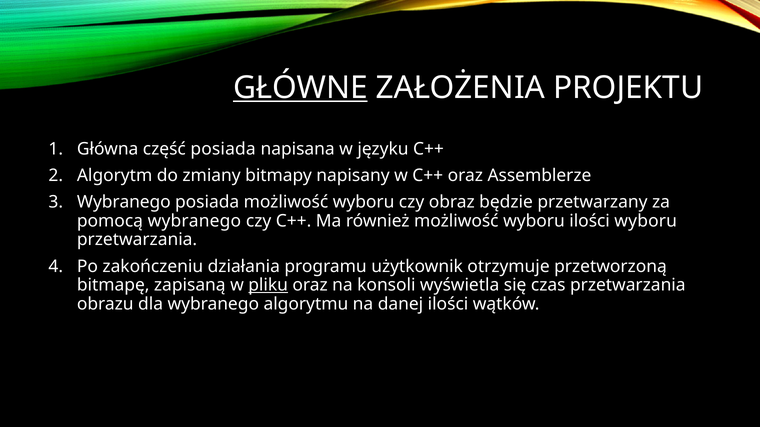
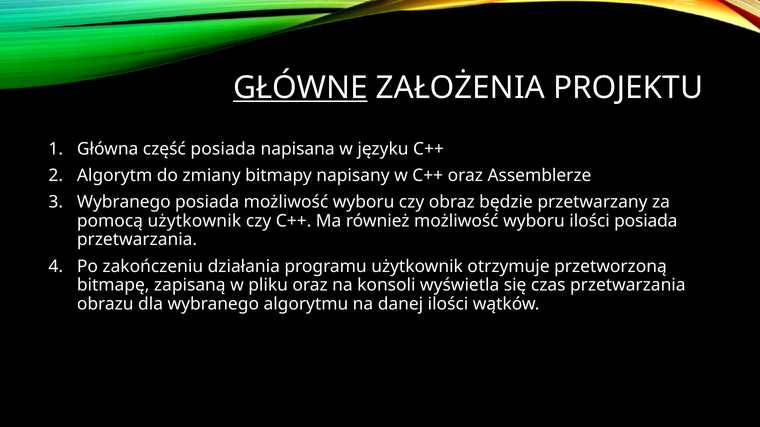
pomocą wybranego: wybranego -> użytkownik
ilości wyboru: wyboru -> posiada
pliku underline: present -> none
